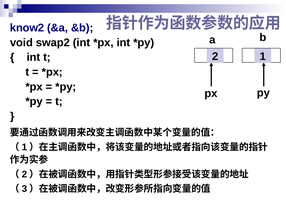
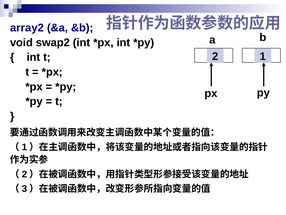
know2: know2 -> array2
